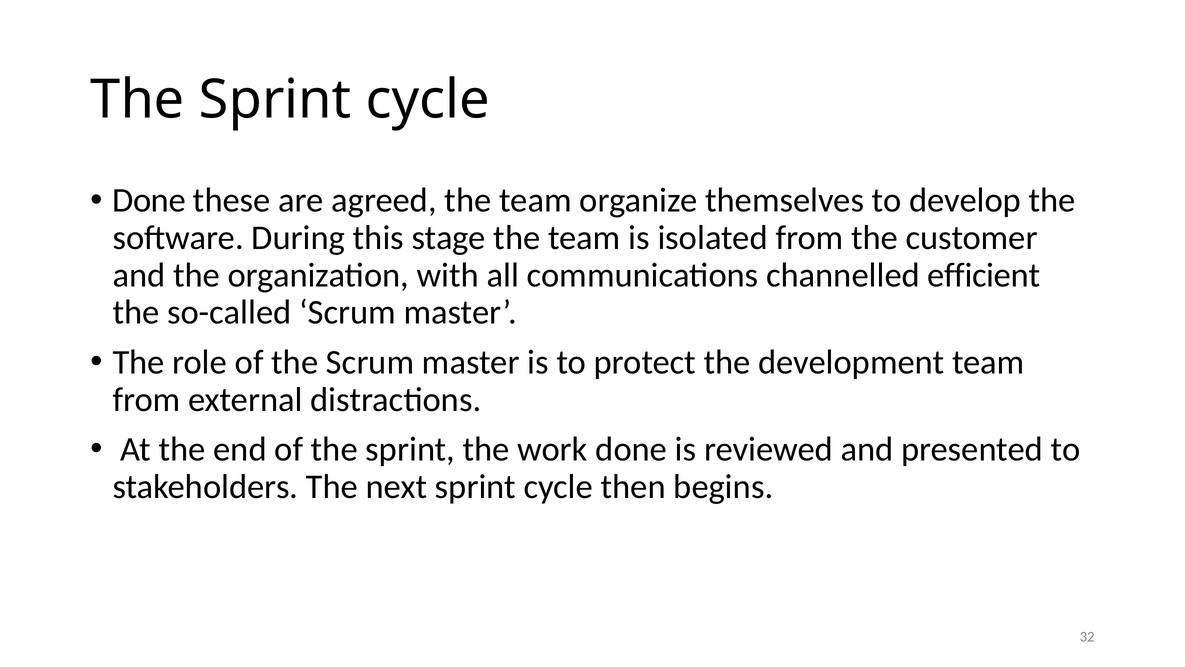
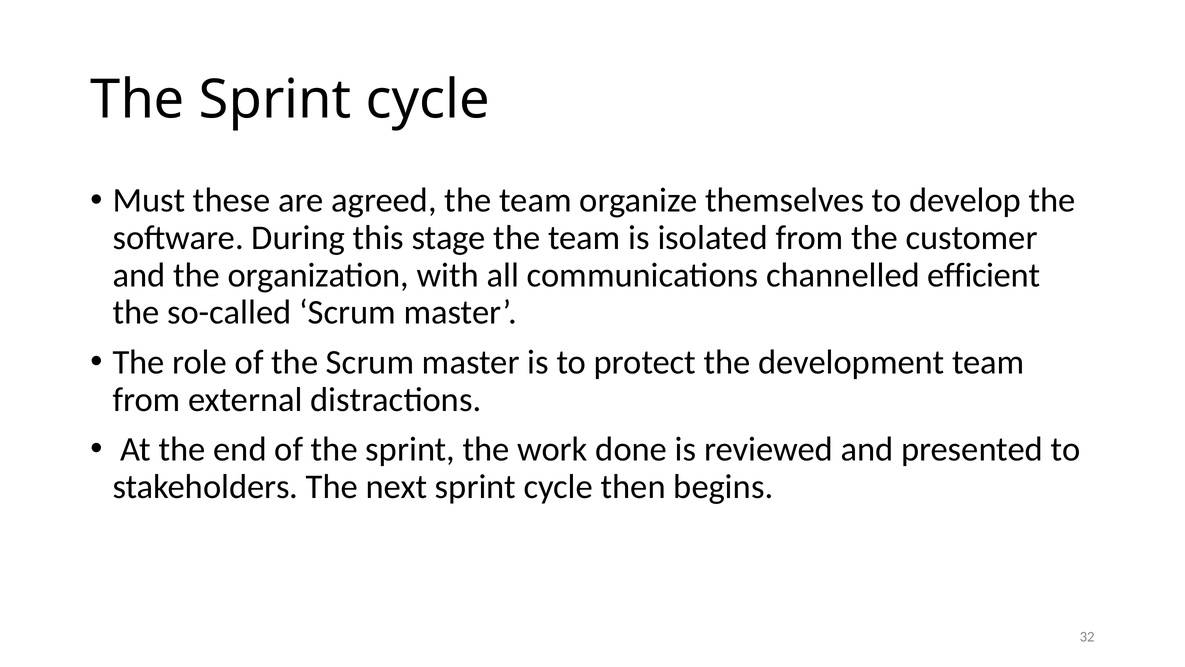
Done at (149, 200): Done -> Must
